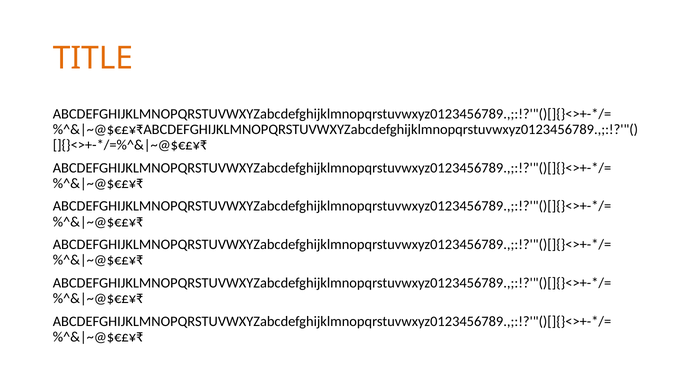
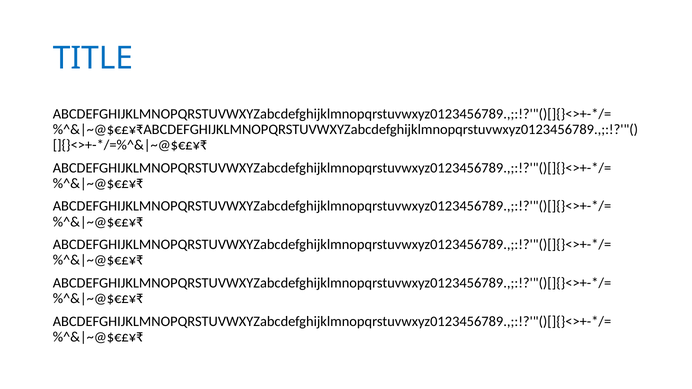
TITLE colour: orange -> blue
